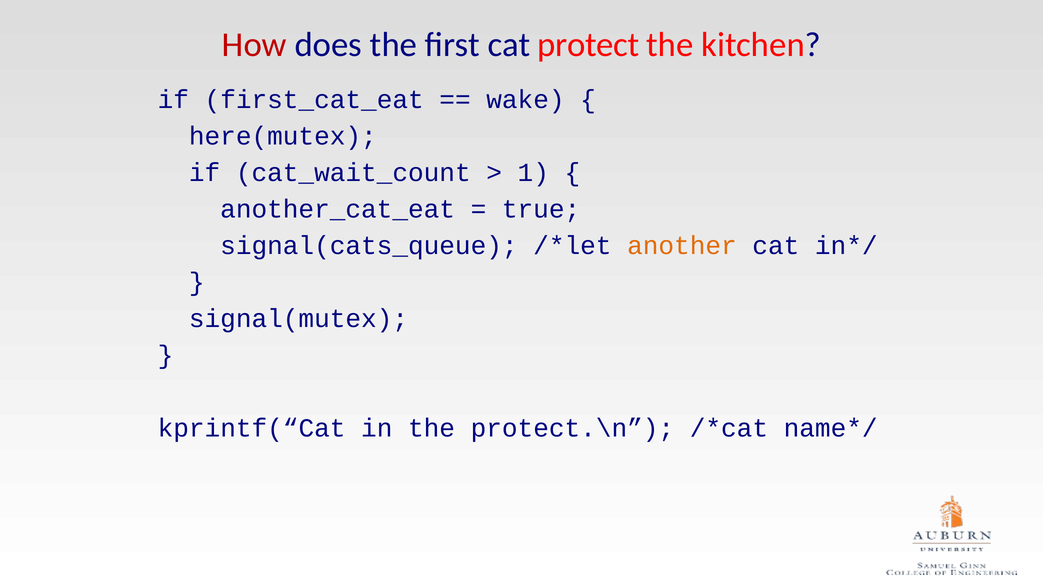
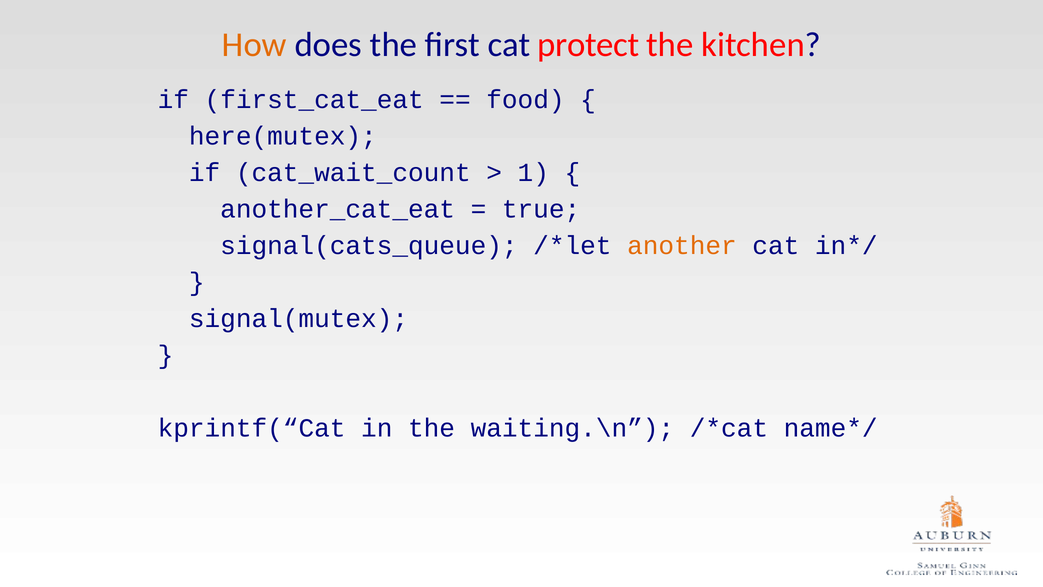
How colour: red -> orange
wake: wake -> food
protect.\n: protect.\n -> waiting.\n
